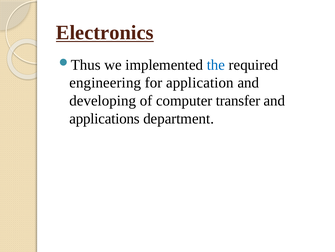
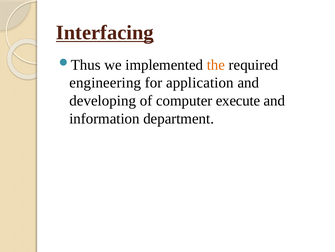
Electronics: Electronics -> Interfacing
the colour: blue -> orange
transfer: transfer -> execute
applications: applications -> information
